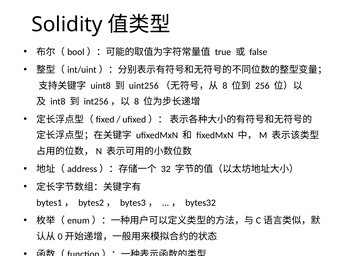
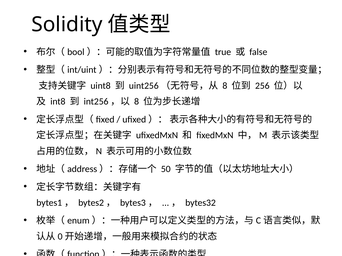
32: 32 -> 50
